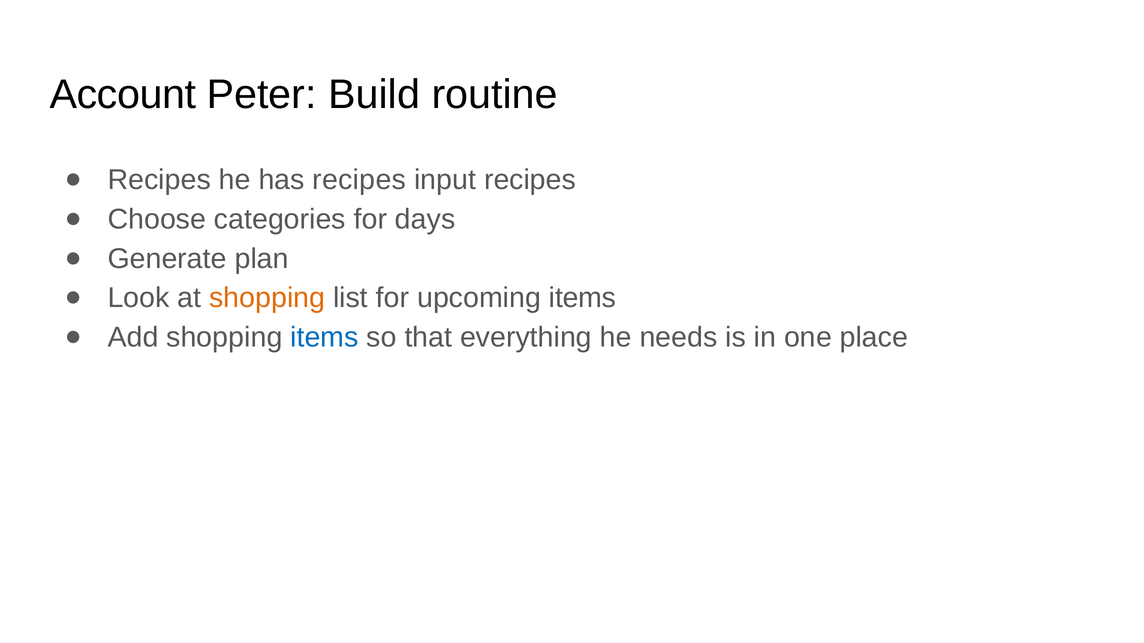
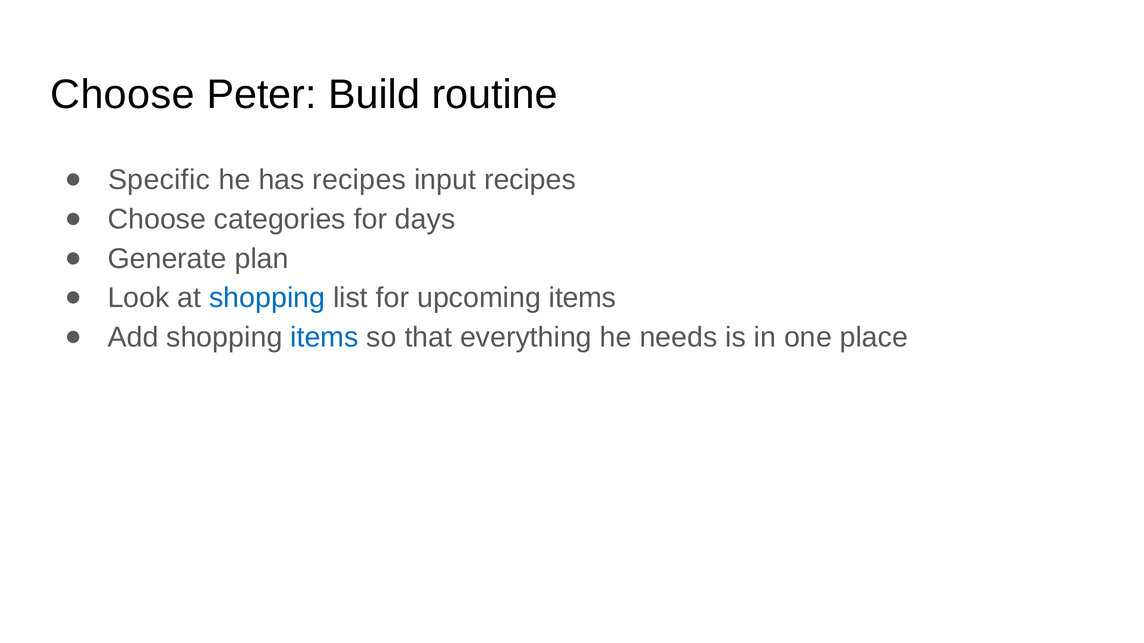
Account at (123, 95): Account -> Choose
Recipes at (159, 180): Recipes -> Specific
shopping at (267, 298) colour: orange -> blue
